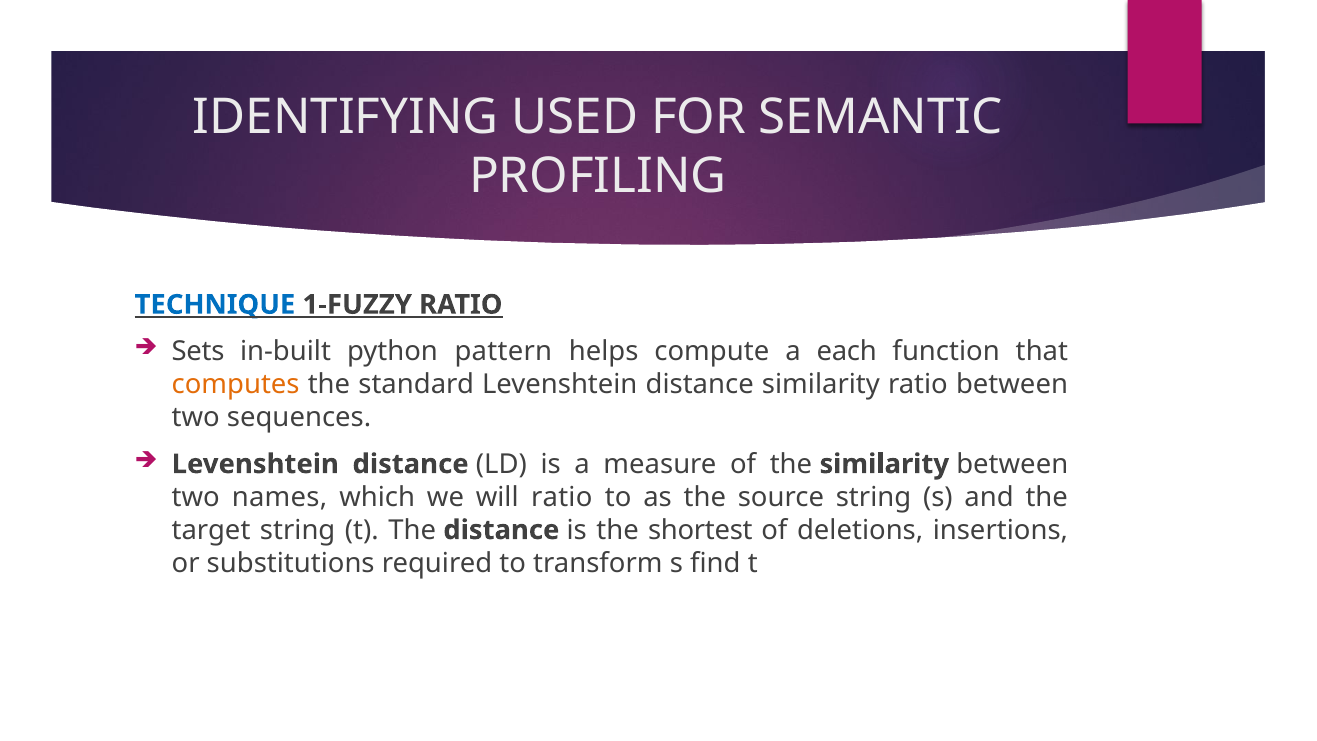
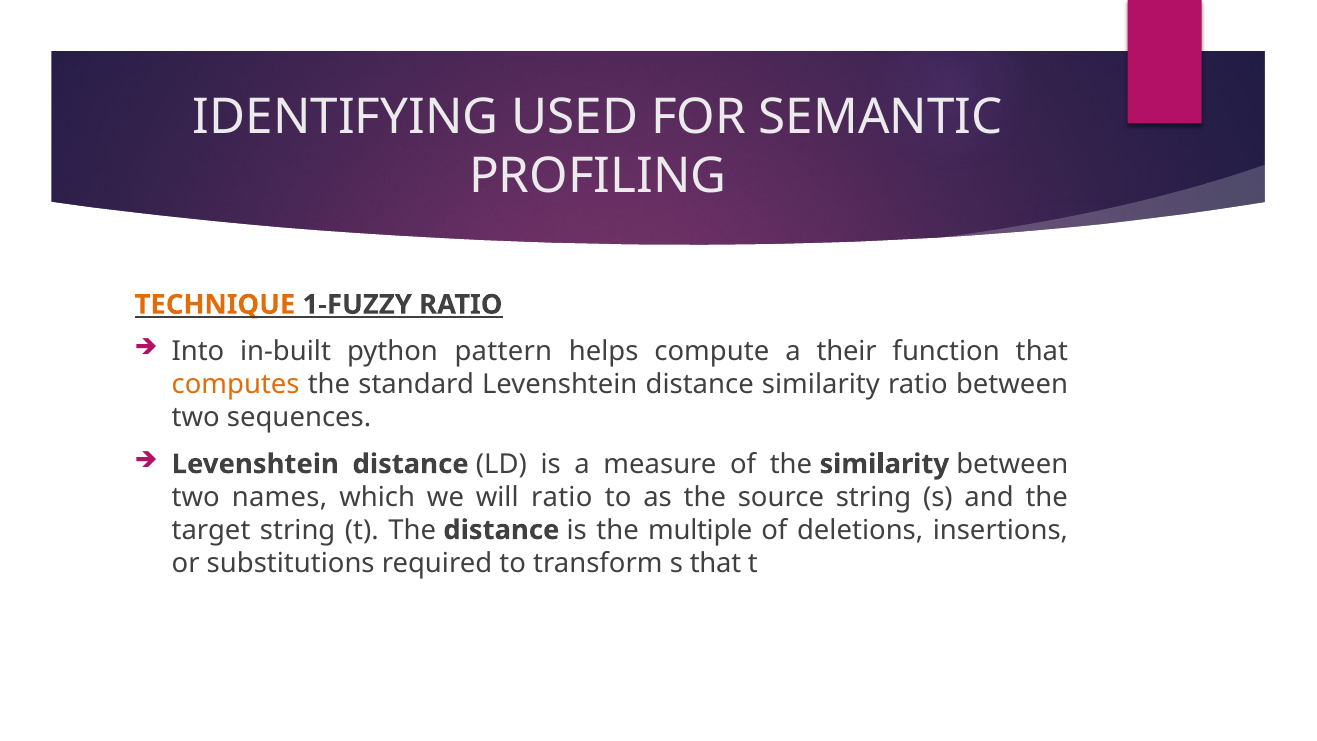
TECHNIQUE colour: blue -> orange
Sets: Sets -> Into
each: each -> their
shortest: shortest -> multiple
s find: find -> that
